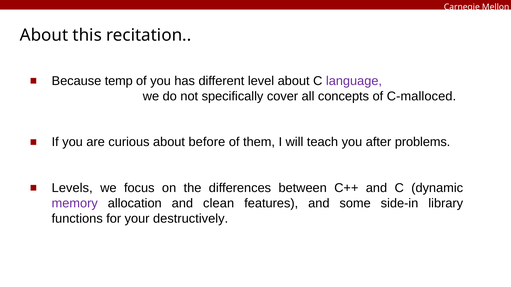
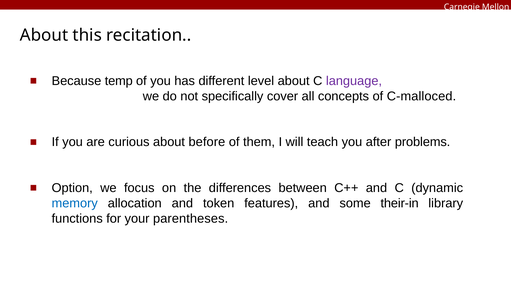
Levels: Levels -> Option
memory colour: purple -> blue
clean: clean -> token
side-in: side-in -> their-in
destructively: destructively -> parentheses
